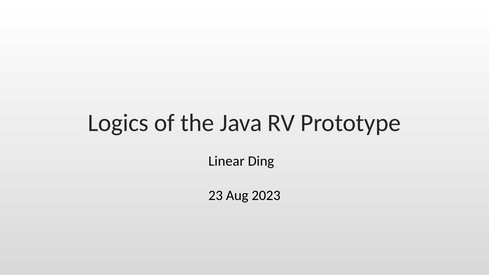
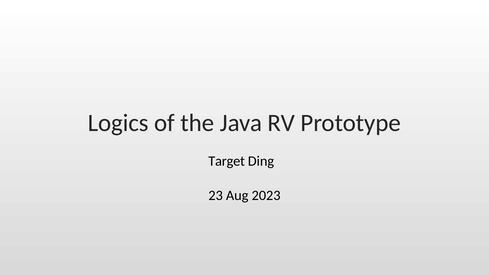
Linear: Linear -> Target
